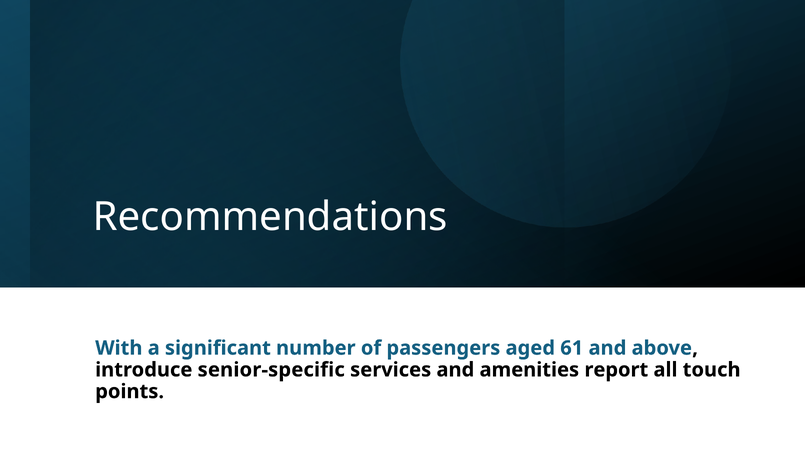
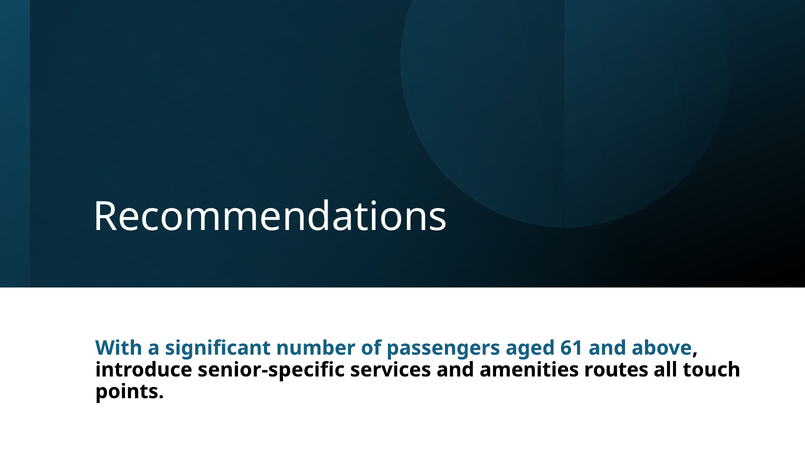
report: report -> routes
